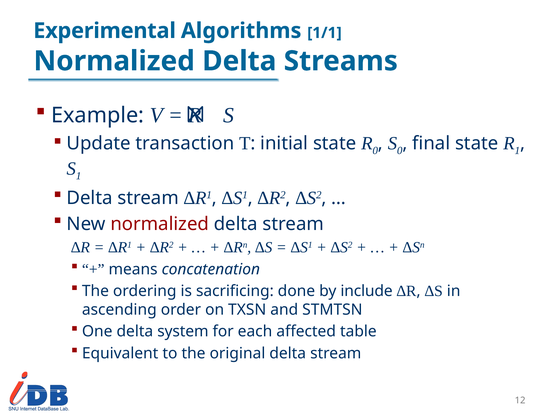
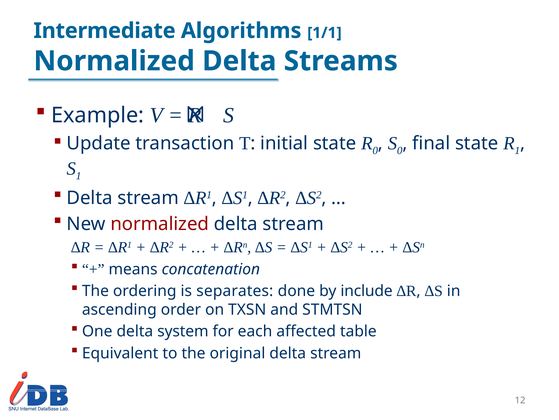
Experimental: Experimental -> Intermediate
sacrificing: sacrificing -> separates
